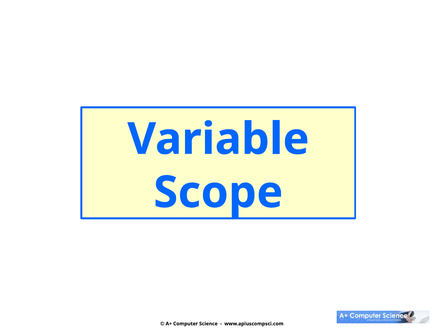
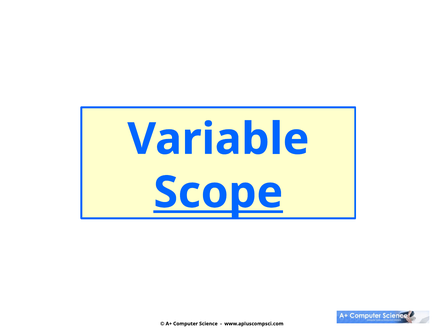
Scope underline: none -> present
